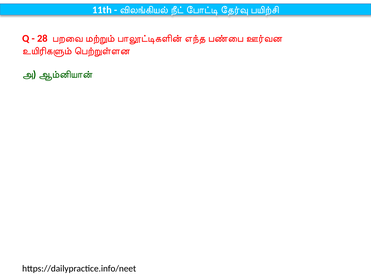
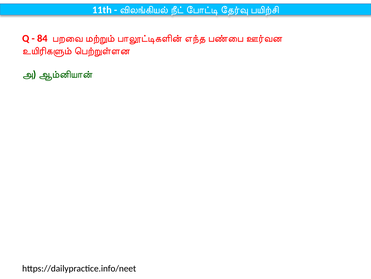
28: 28 -> 84
